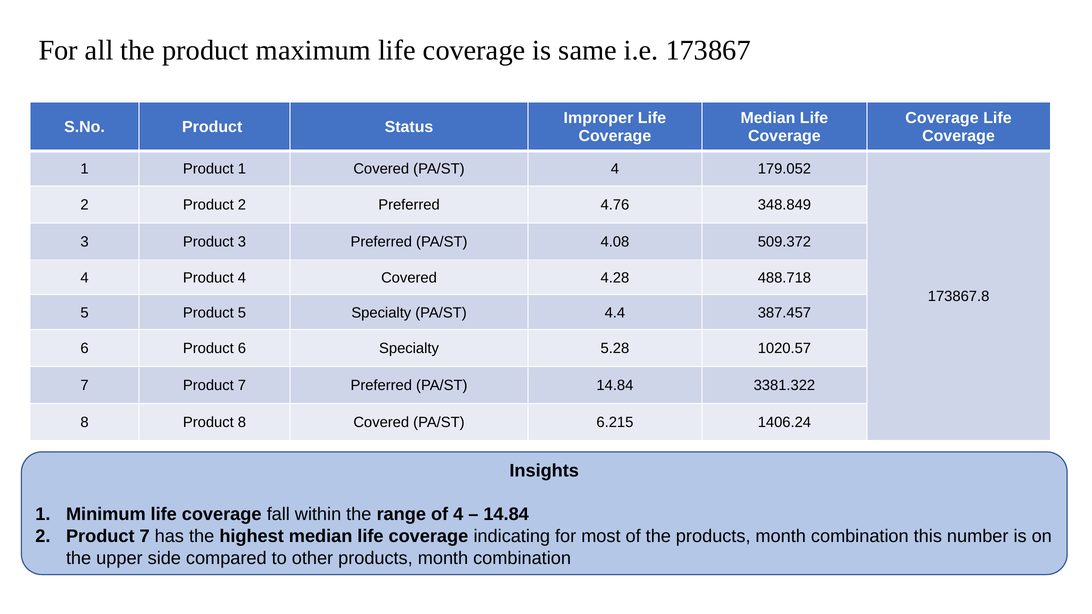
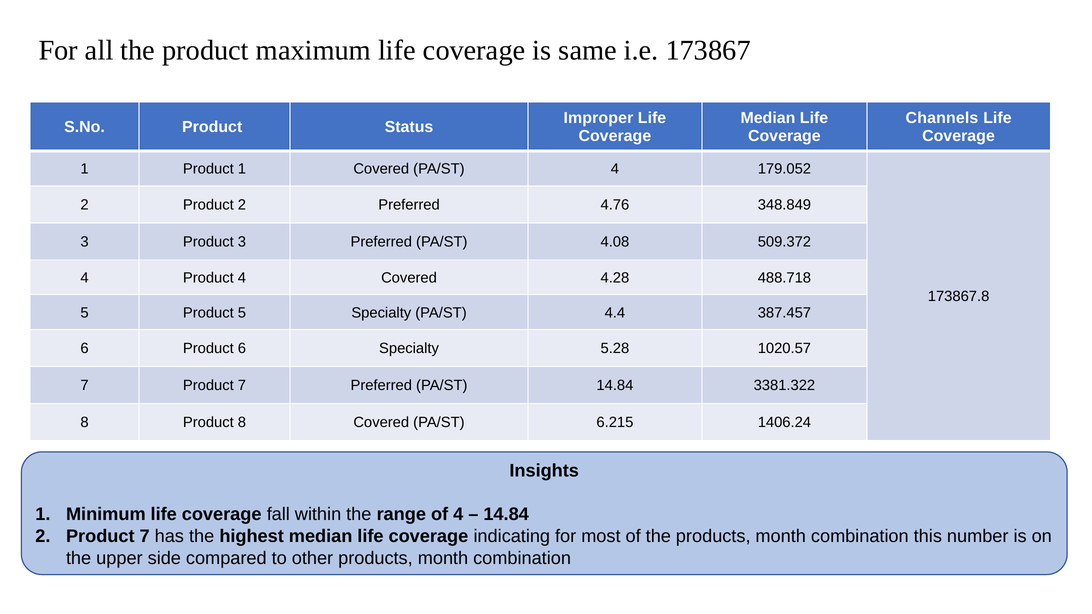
Coverage at (942, 118): Coverage -> Channels
